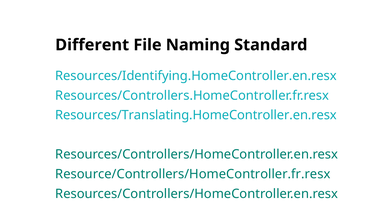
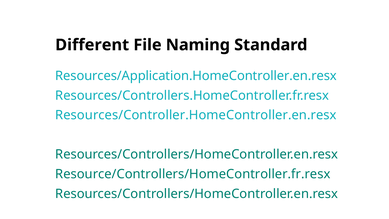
Resources/Identifying.HomeController.en.resx: Resources/Identifying.HomeController.en.resx -> Resources/Application.HomeController.en.resx
Resources/Translating.HomeController.en.resx: Resources/Translating.HomeController.en.resx -> Resources/Controller.HomeController.en.resx
